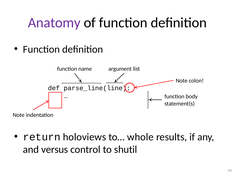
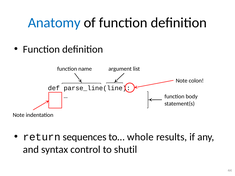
Anatomy colour: purple -> blue
holoviews: holoviews -> sequences
versus: versus -> syntax
